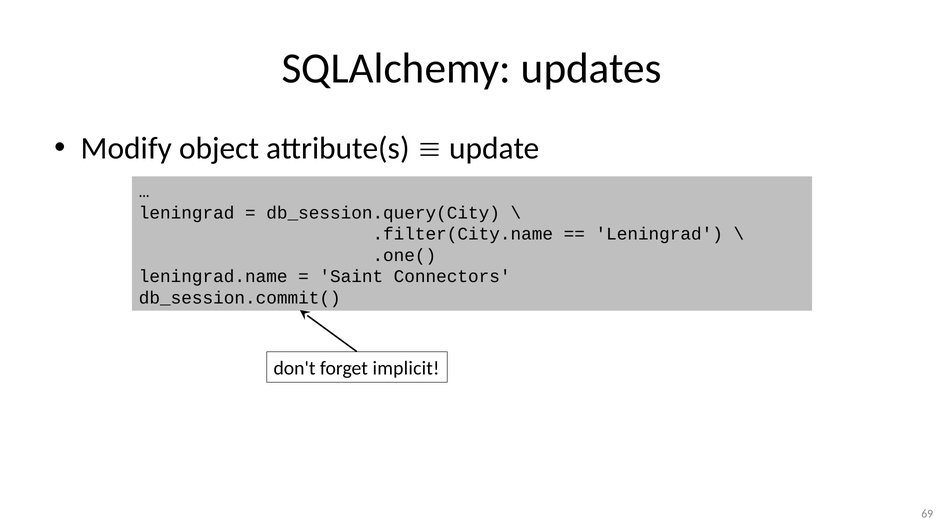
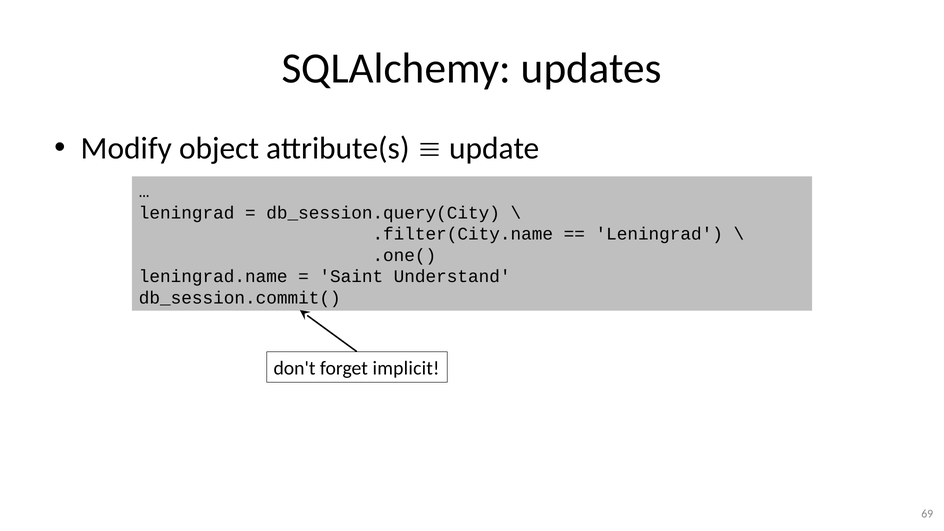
Connectors: Connectors -> Understand
